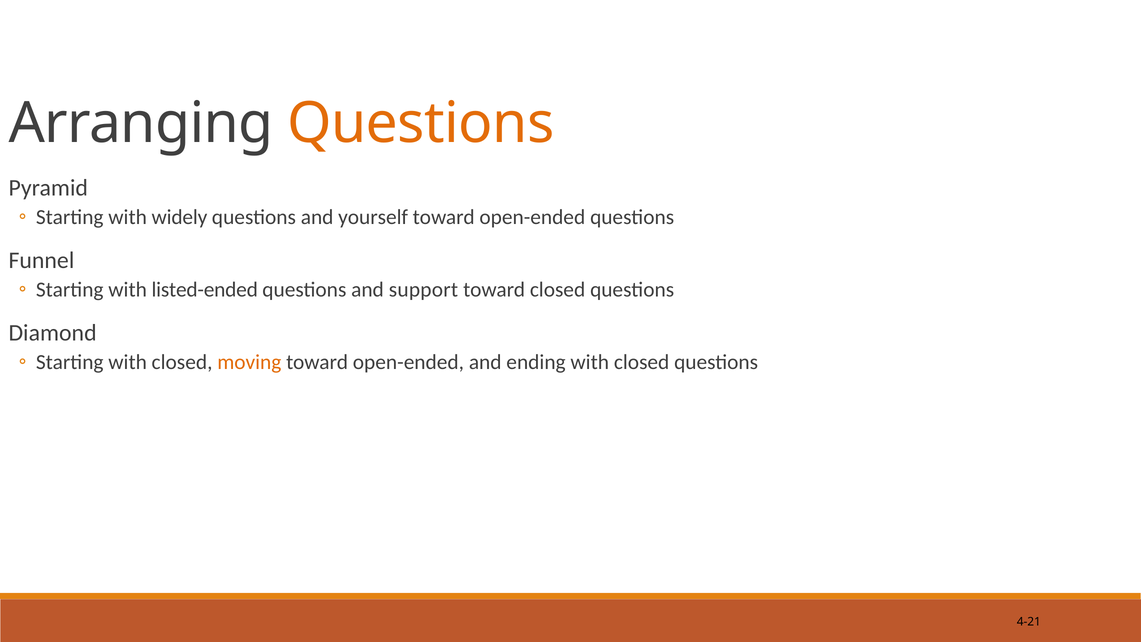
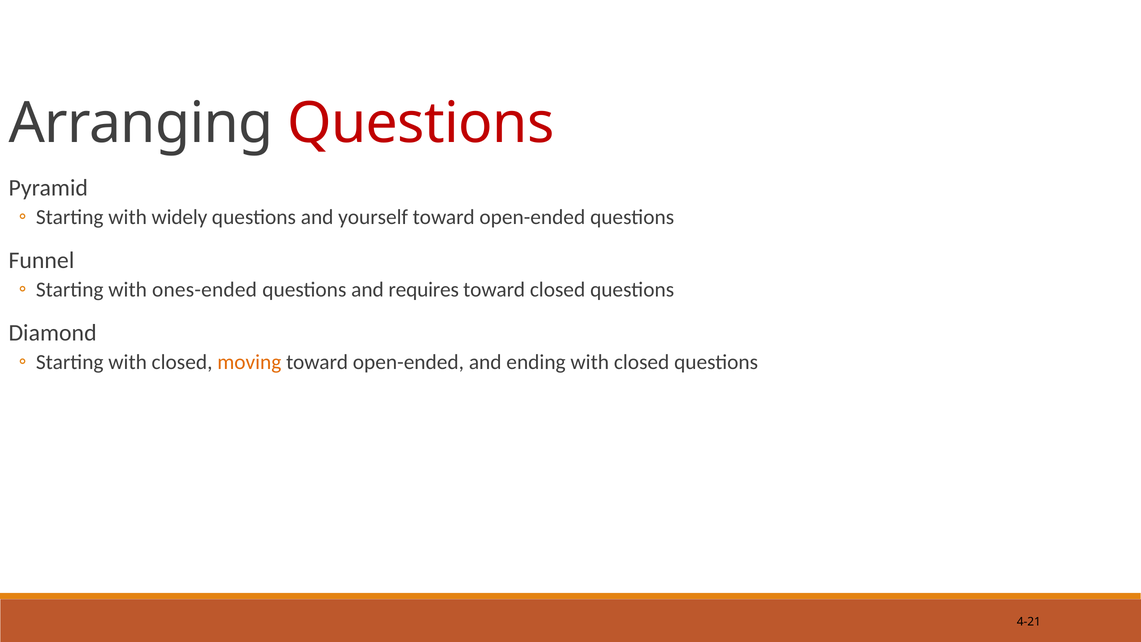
Questions at (421, 123) colour: orange -> red
listed-ended: listed-ended -> ones-ended
support: support -> requires
